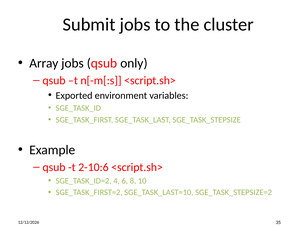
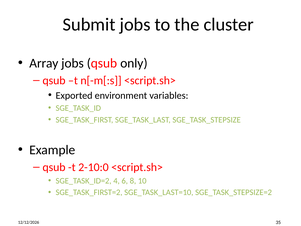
2-10:6: 2-10:6 -> 2-10:0
